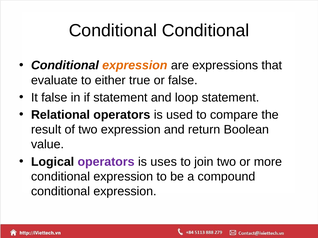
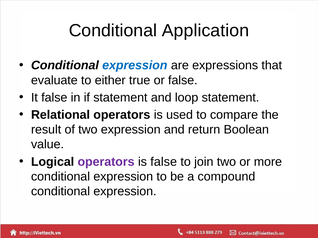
Conditional Conditional: Conditional -> Application
expression at (135, 66) colour: orange -> blue
is uses: uses -> false
